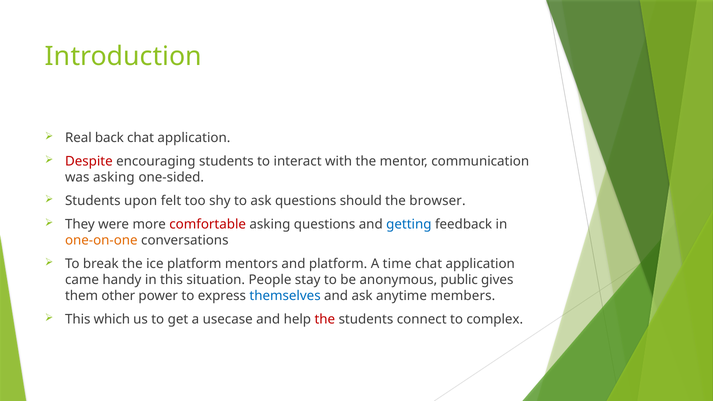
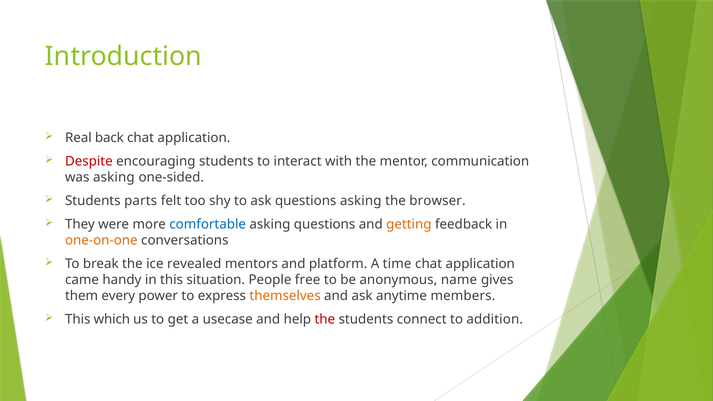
upon: upon -> parts
questions should: should -> asking
comfortable colour: red -> blue
getting colour: blue -> orange
ice platform: platform -> revealed
stay: stay -> free
public: public -> name
other: other -> every
themselves colour: blue -> orange
complex: complex -> addition
